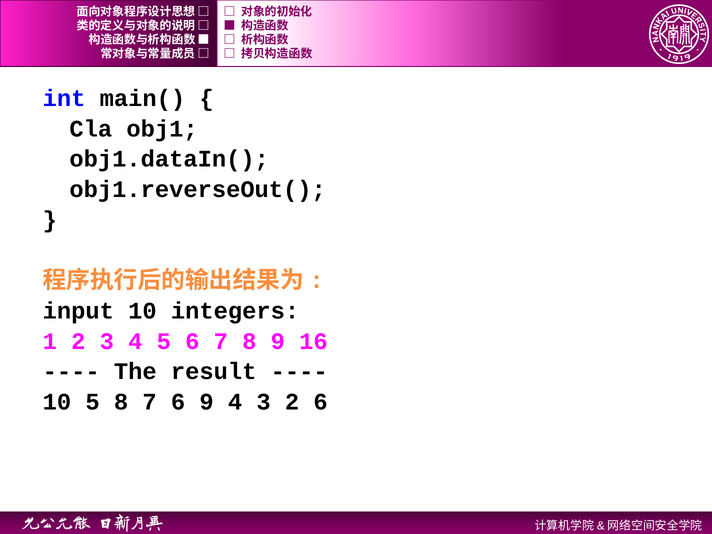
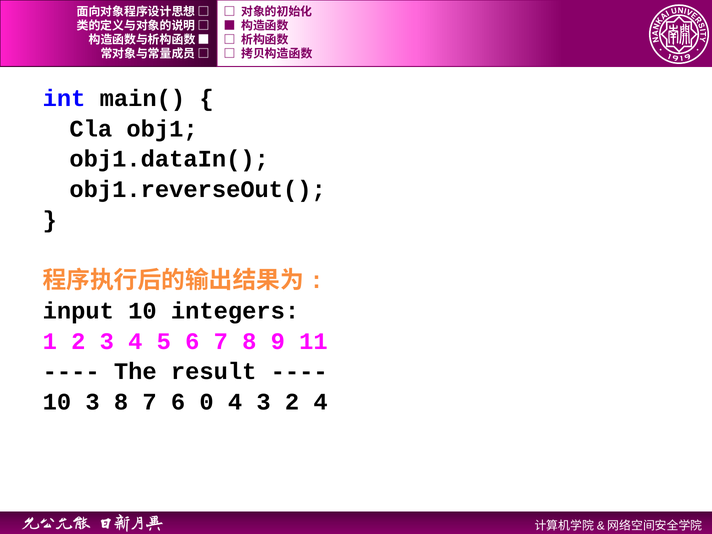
16: 16 -> 11
10 5: 5 -> 3
6 9: 9 -> 0
2 6: 6 -> 4
